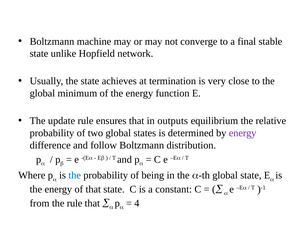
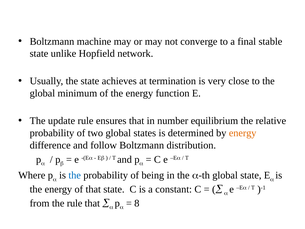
outputs: outputs -> number
energy at (243, 133) colour: purple -> orange
4: 4 -> 8
